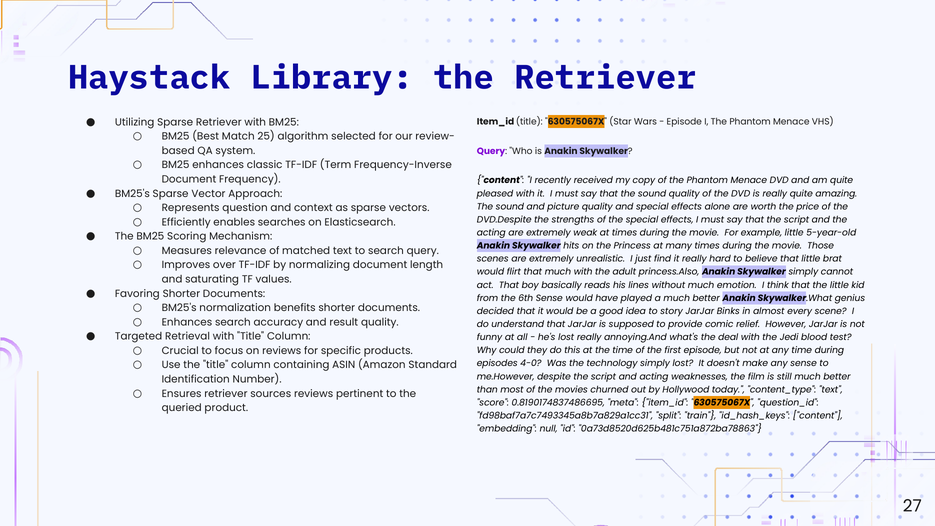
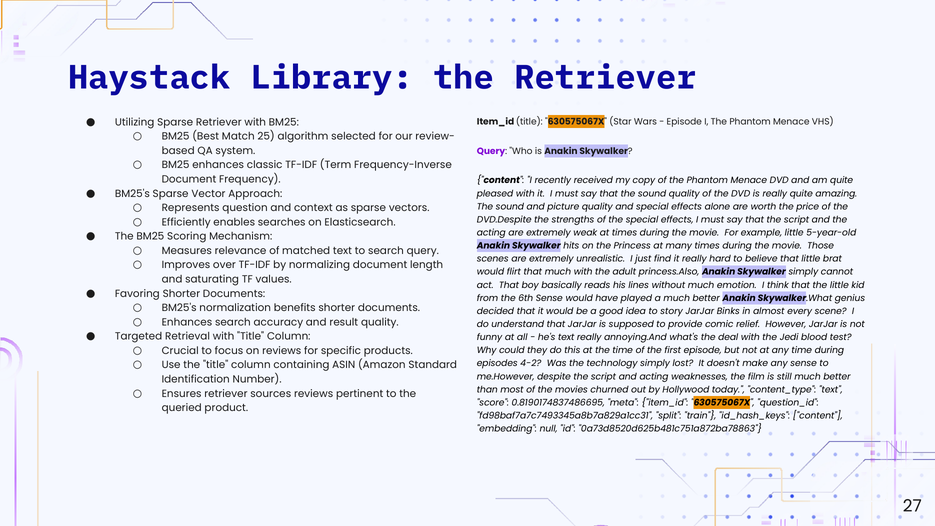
he's lost: lost -> text
4-0: 4-0 -> 4-2
